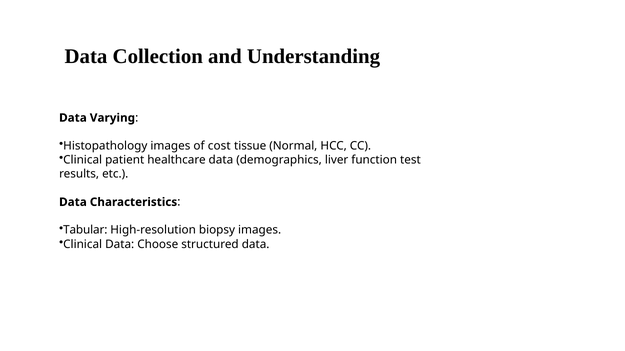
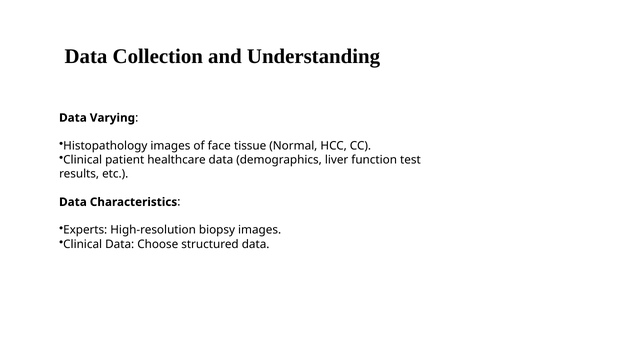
cost: cost -> face
Tabular: Tabular -> Experts
